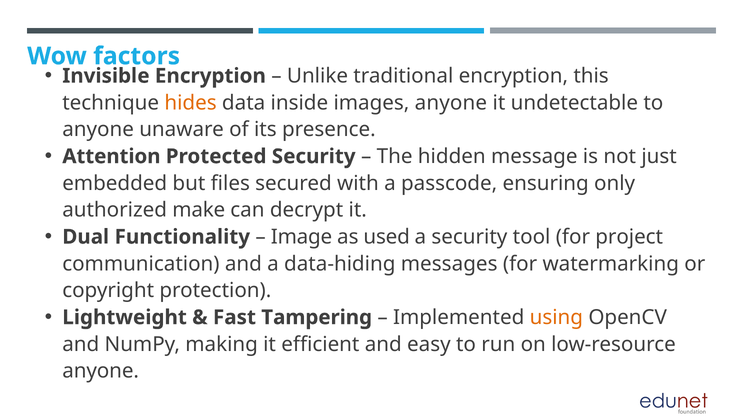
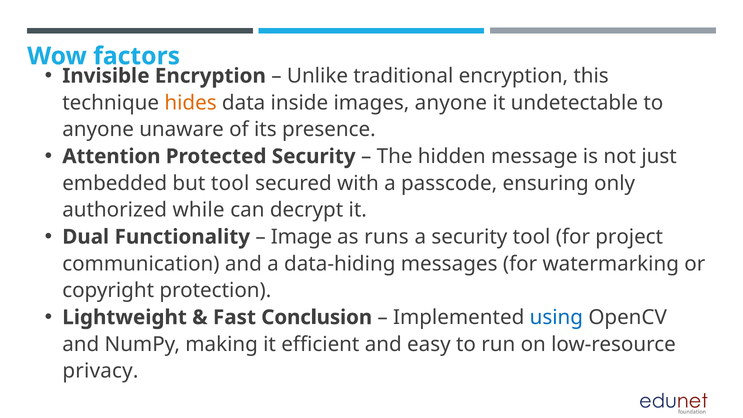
but files: files -> tool
make: make -> while
used: used -> runs
Tampering: Tampering -> Conclusion
using colour: orange -> blue
anyone at (101, 371): anyone -> privacy
